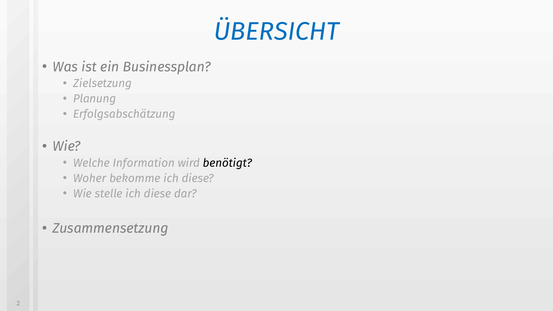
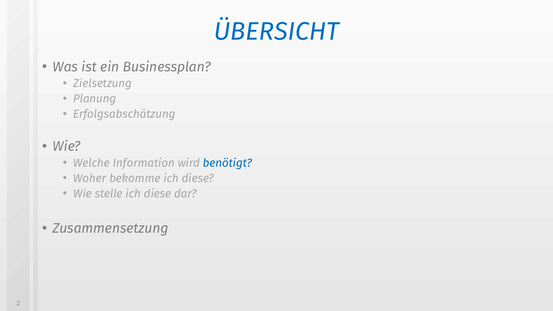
benötigt colour: black -> blue
